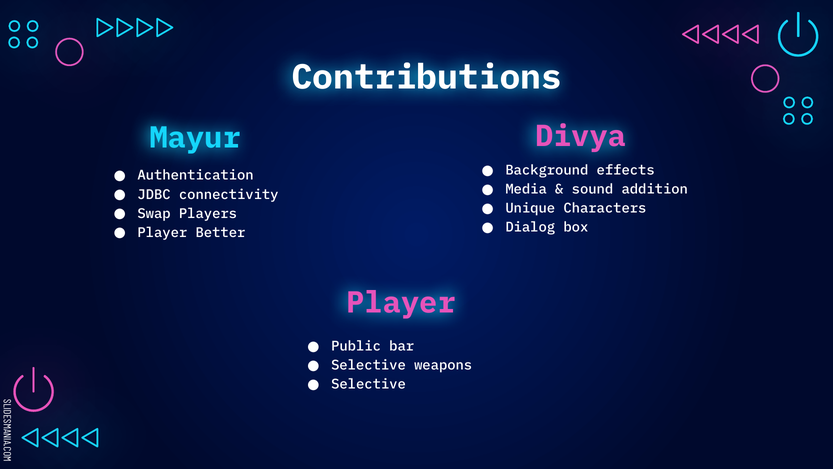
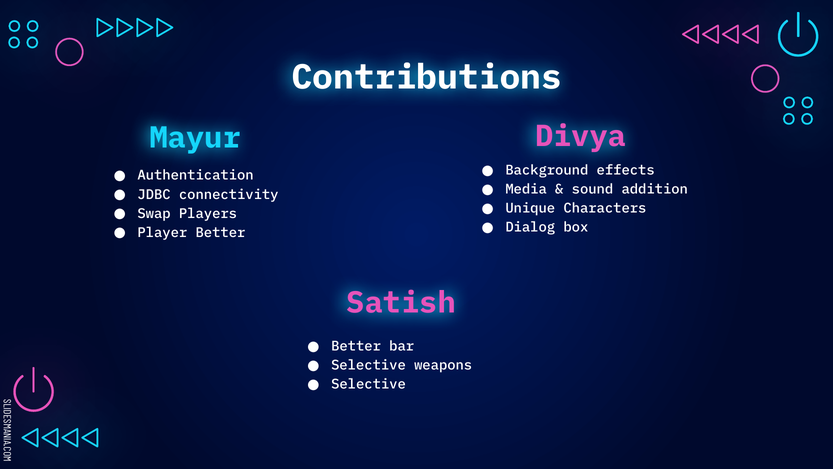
Player at (401, 303): Player -> Satish
Public at (356, 346): Public -> Better
